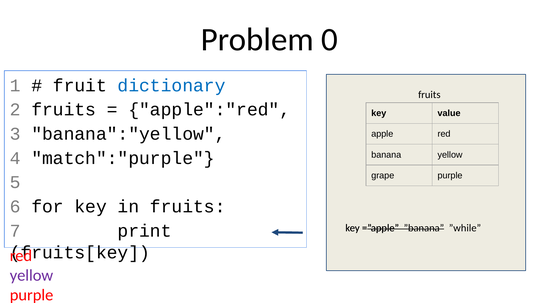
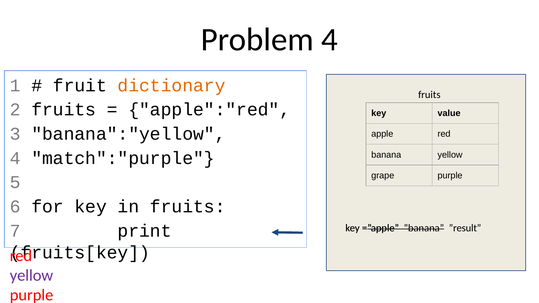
Problem 0: 0 -> 4
dictionary colour: blue -> orange
”while: ”while -> ”result
